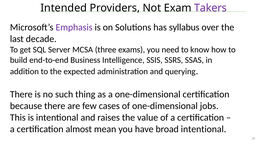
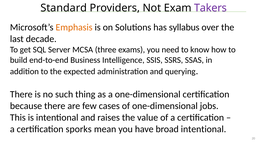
Intended: Intended -> Standard
Emphasis colour: purple -> orange
almost: almost -> sporks
